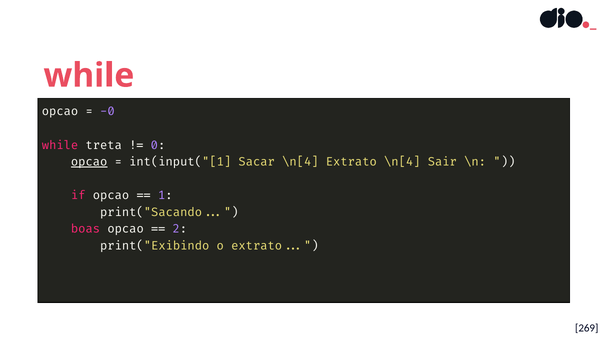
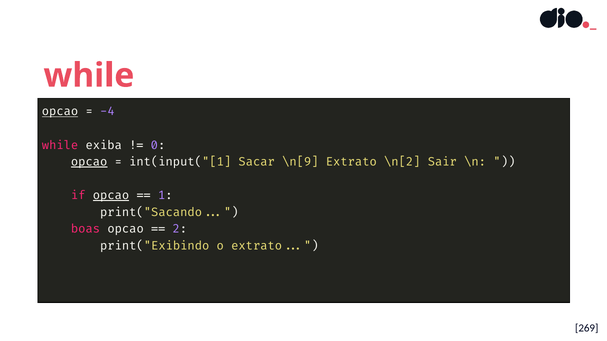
opcao at (60, 112) underline: none -> present
-0: -0 -> -4
treta: treta -> exiba
Sacar \n[4: \n[4 -> \n[9
Extrato \n[4: \n[4 -> \n[2
opcao at (111, 196) underline: none -> present
